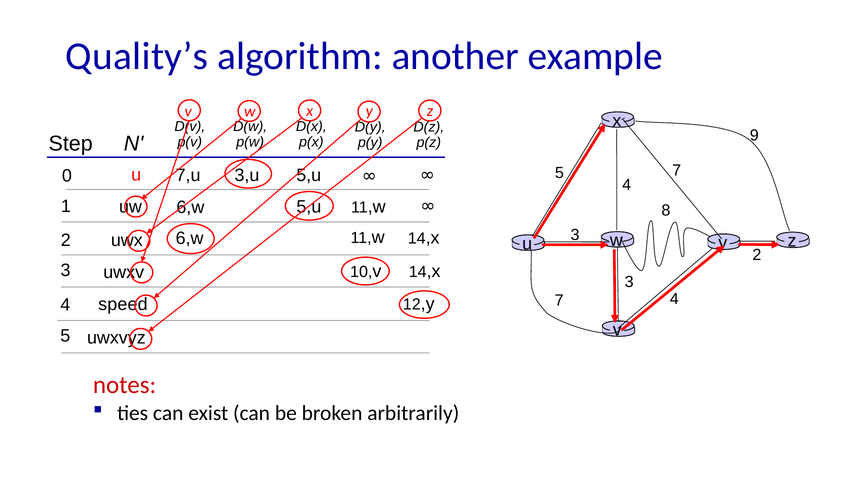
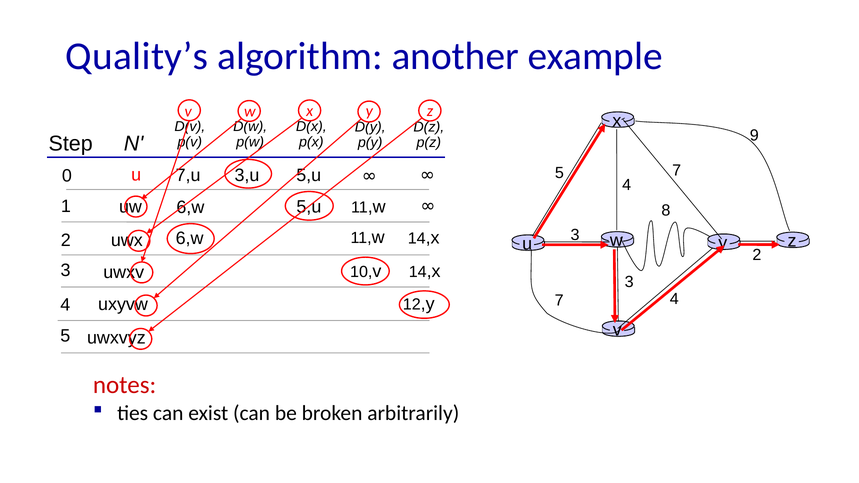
speed: speed -> uxyvw
